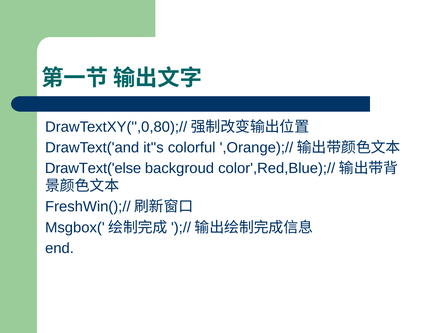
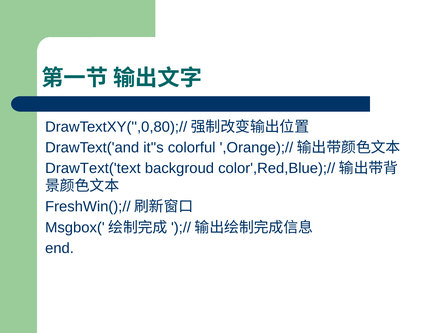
DrawText('else: DrawText('else -> DrawText('text
